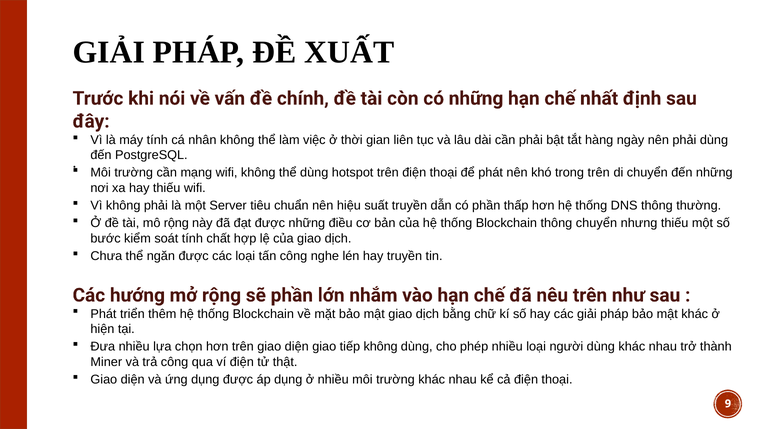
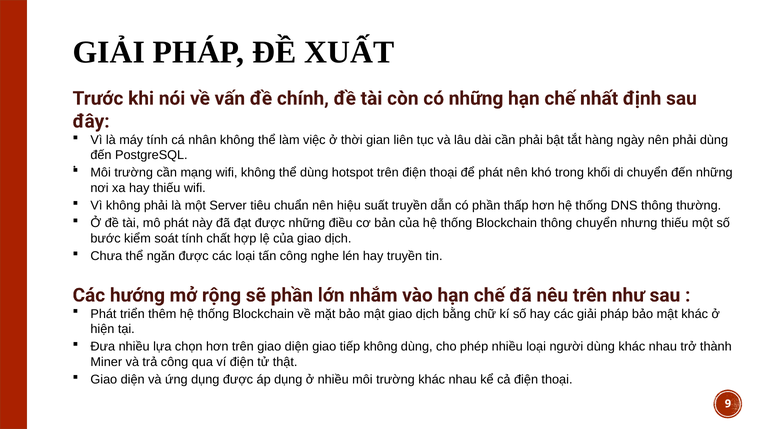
trong trên: trên -> khối
mô rộng: rộng -> phát
